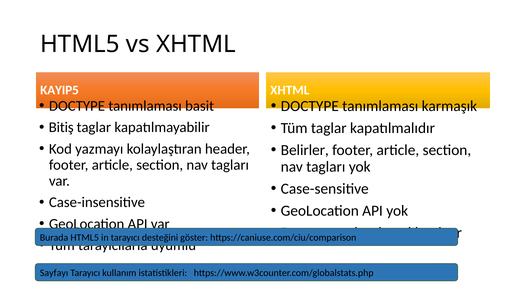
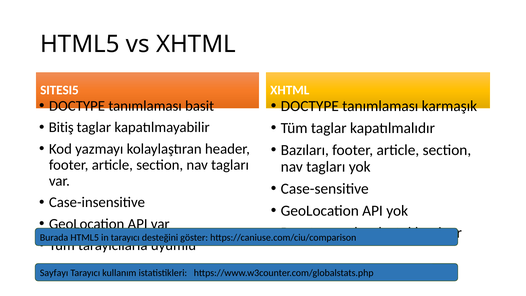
KAYIP5: KAYIP5 -> SITESI5
Belirler: Belirler -> Bazıları
